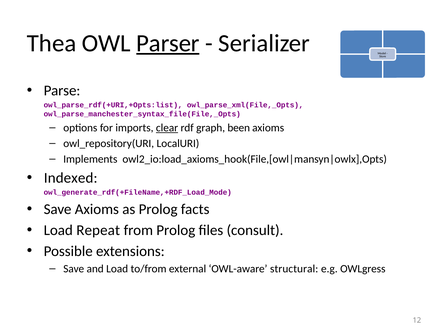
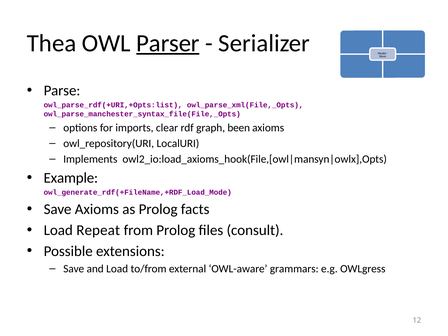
clear underline: present -> none
Indexed: Indexed -> Example
structural: structural -> grammars
